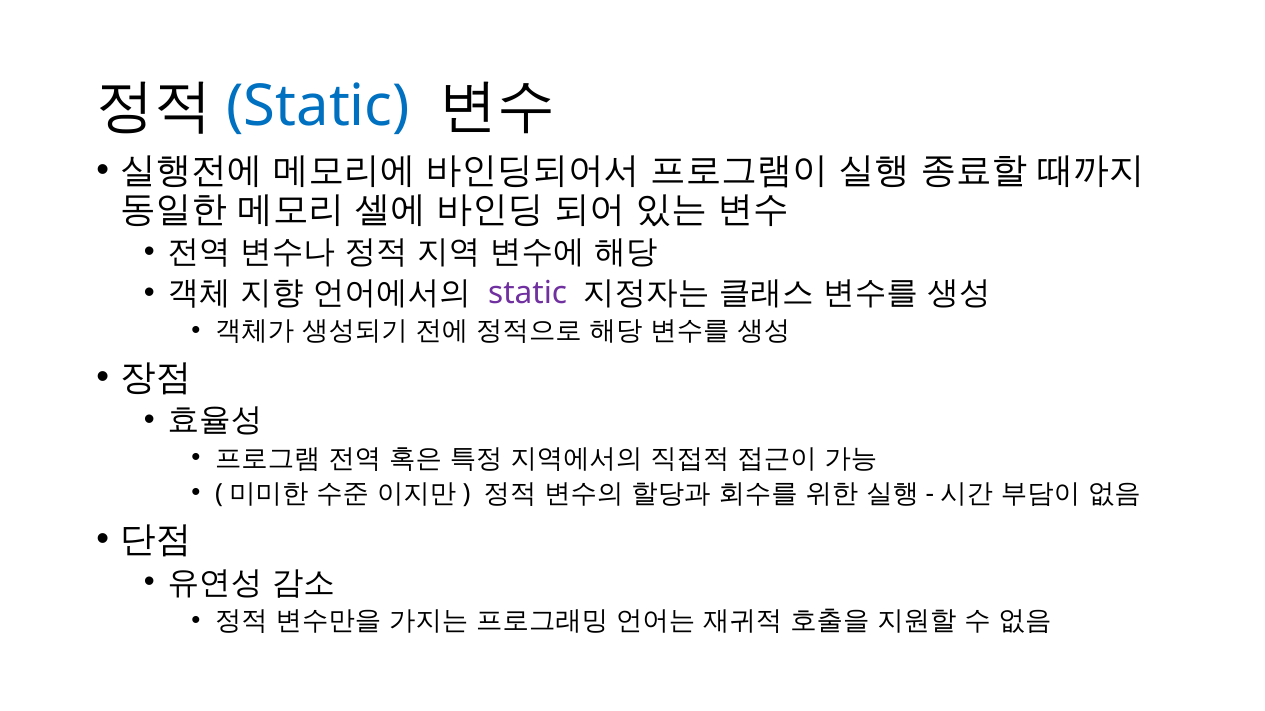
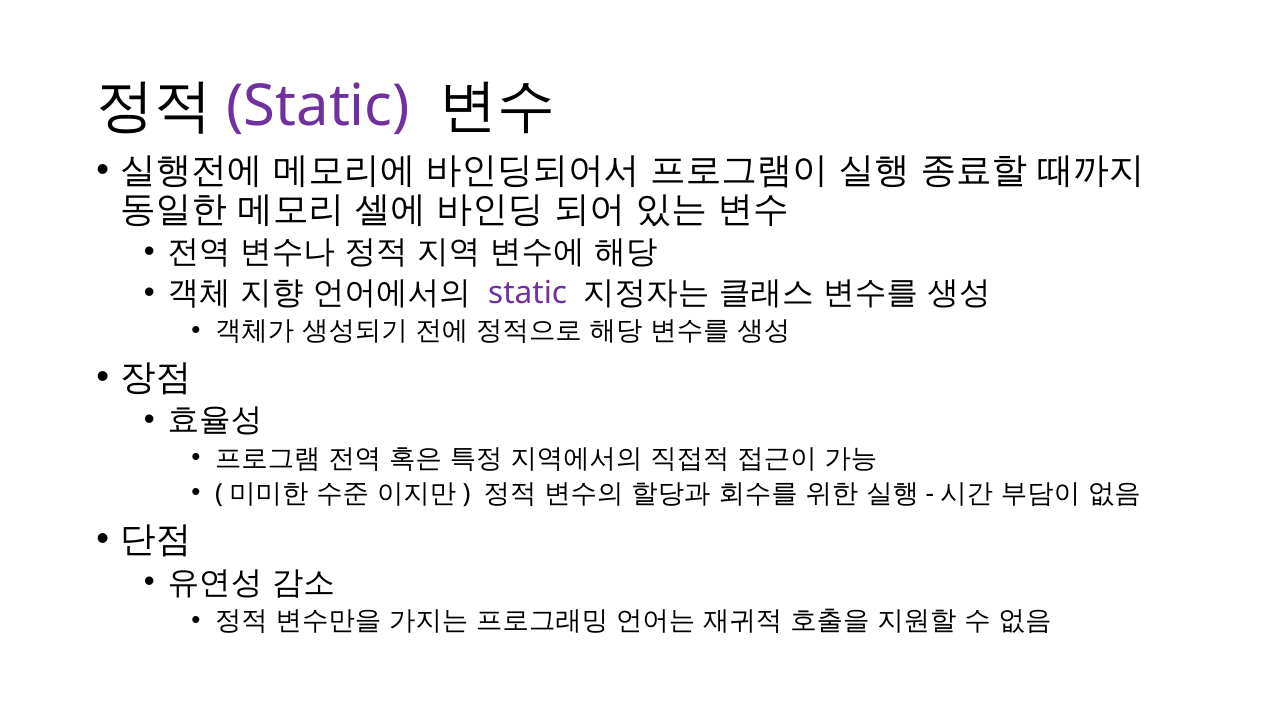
Static at (318, 106) colour: blue -> purple
